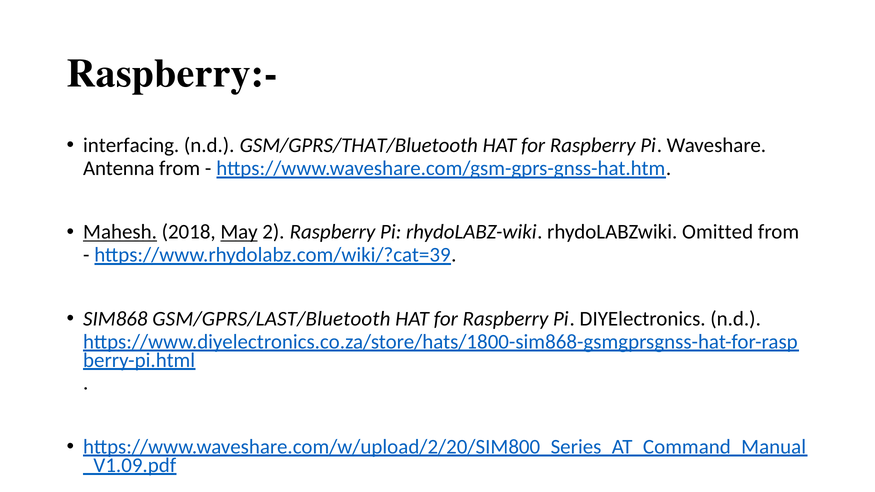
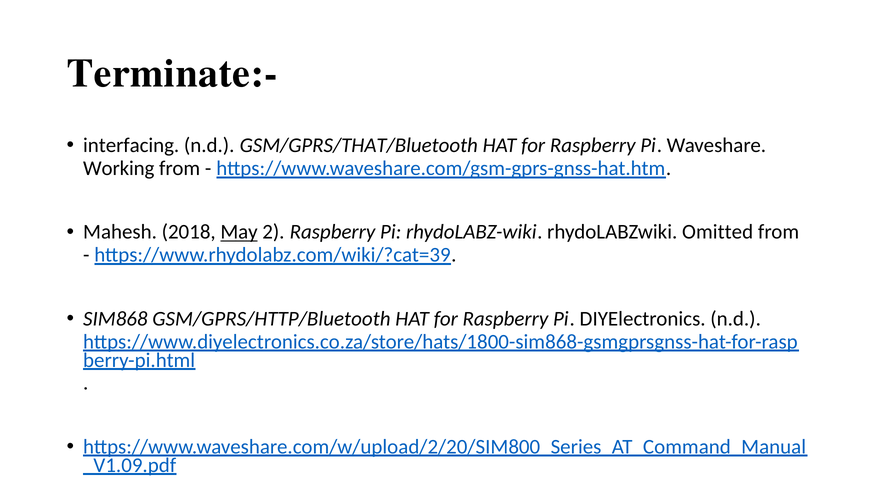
Raspberry:-: Raspberry:- -> Terminate:-
Antenna: Antenna -> Working
Mahesh underline: present -> none
GSM/GPRS/LAST/Bluetooth: GSM/GPRS/LAST/Bluetooth -> GSM/GPRS/HTTP/Bluetooth
